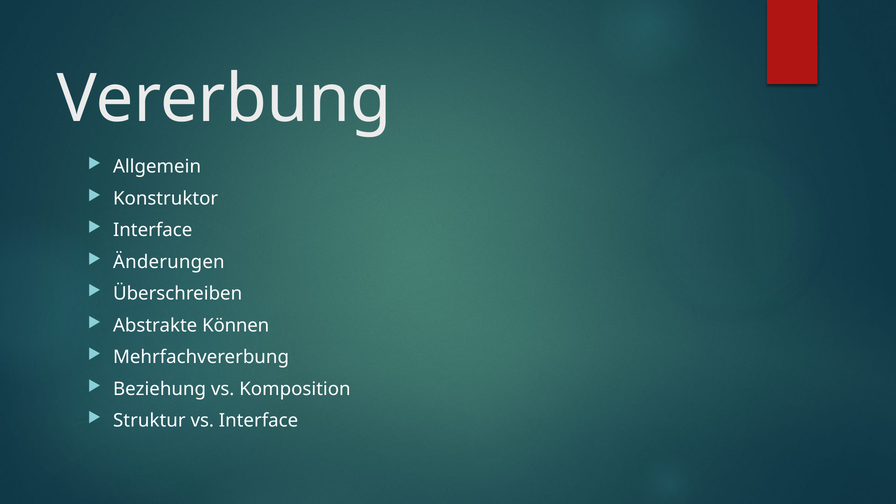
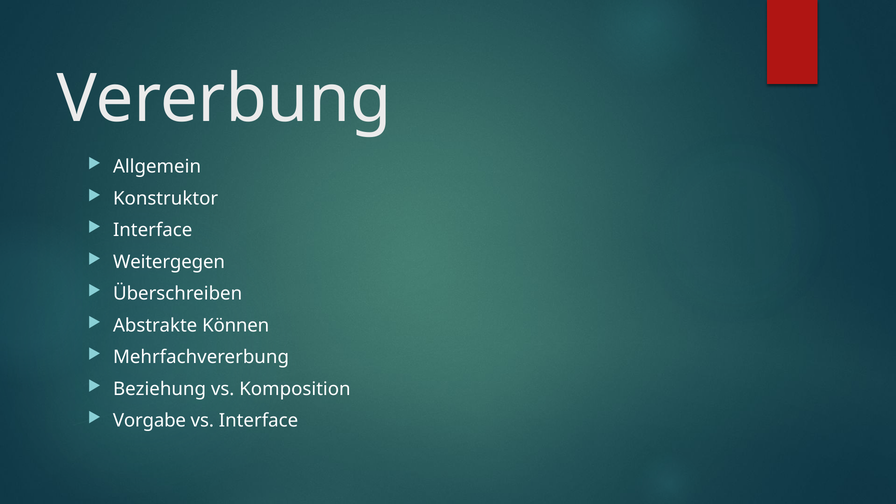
Änderungen: Änderungen -> Weitergegen
Struktur: Struktur -> Vorgabe
